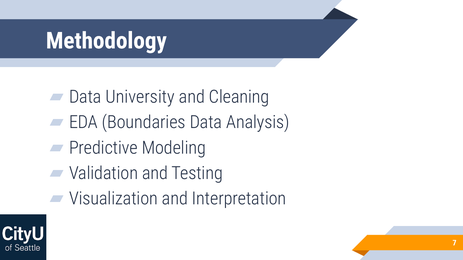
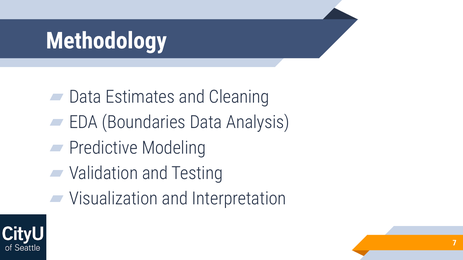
University: University -> Estimates
